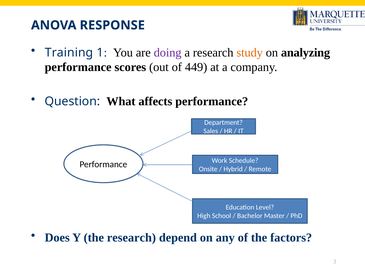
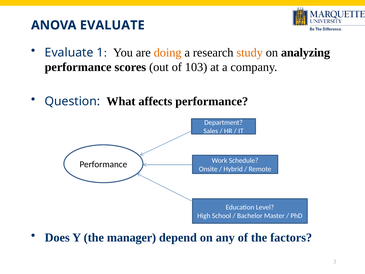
ANOVA RESPONSE: RESPONSE -> EVALUATE
Training at (69, 53): Training -> Evaluate
doing colour: purple -> orange
449: 449 -> 103
the research: research -> manager
